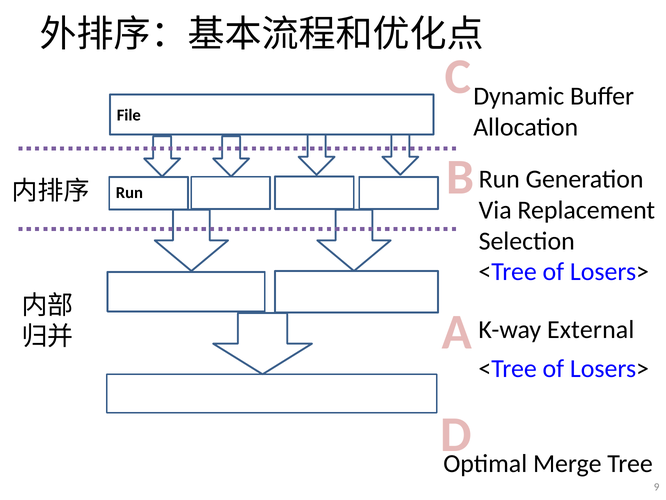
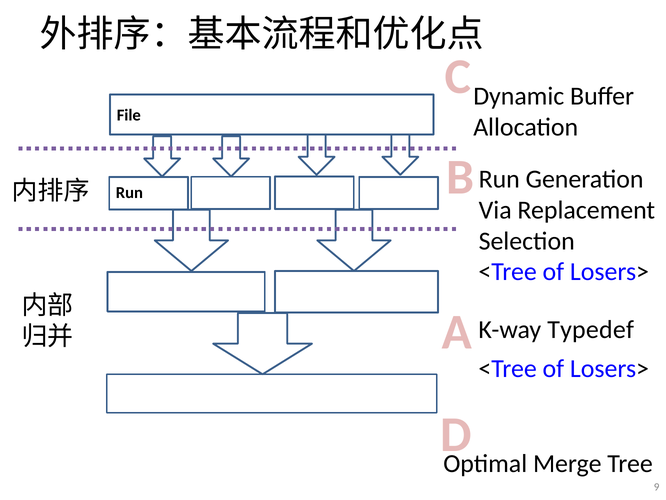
External: External -> Typedef
